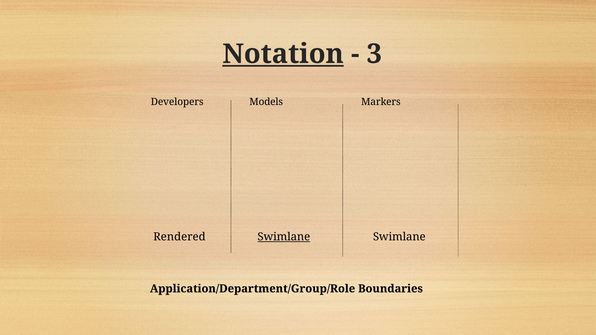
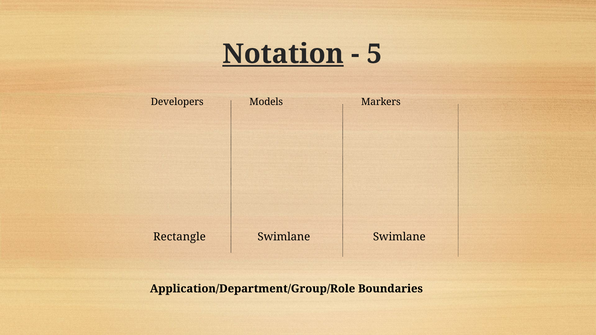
3: 3 -> 5
Rendered: Rendered -> Rectangle
Swimlane at (284, 237) underline: present -> none
